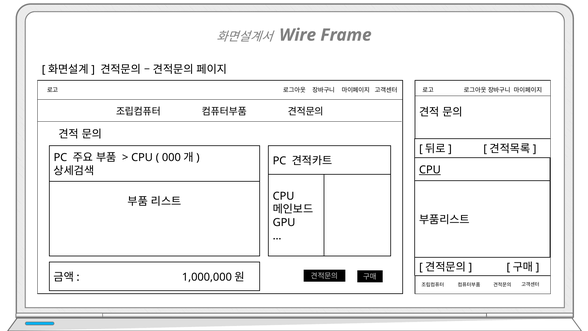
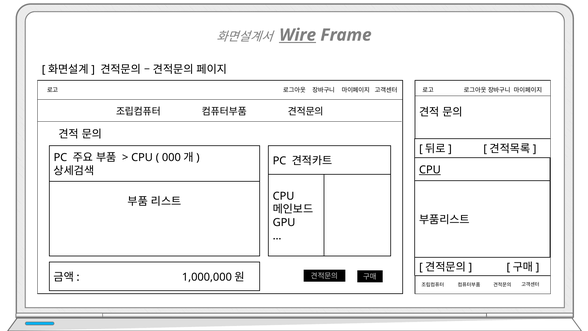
Wire underline: none -> present
